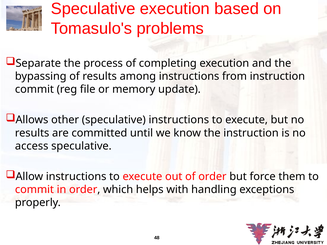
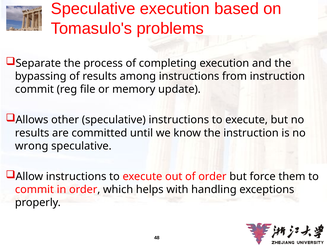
access: access -> wrong
